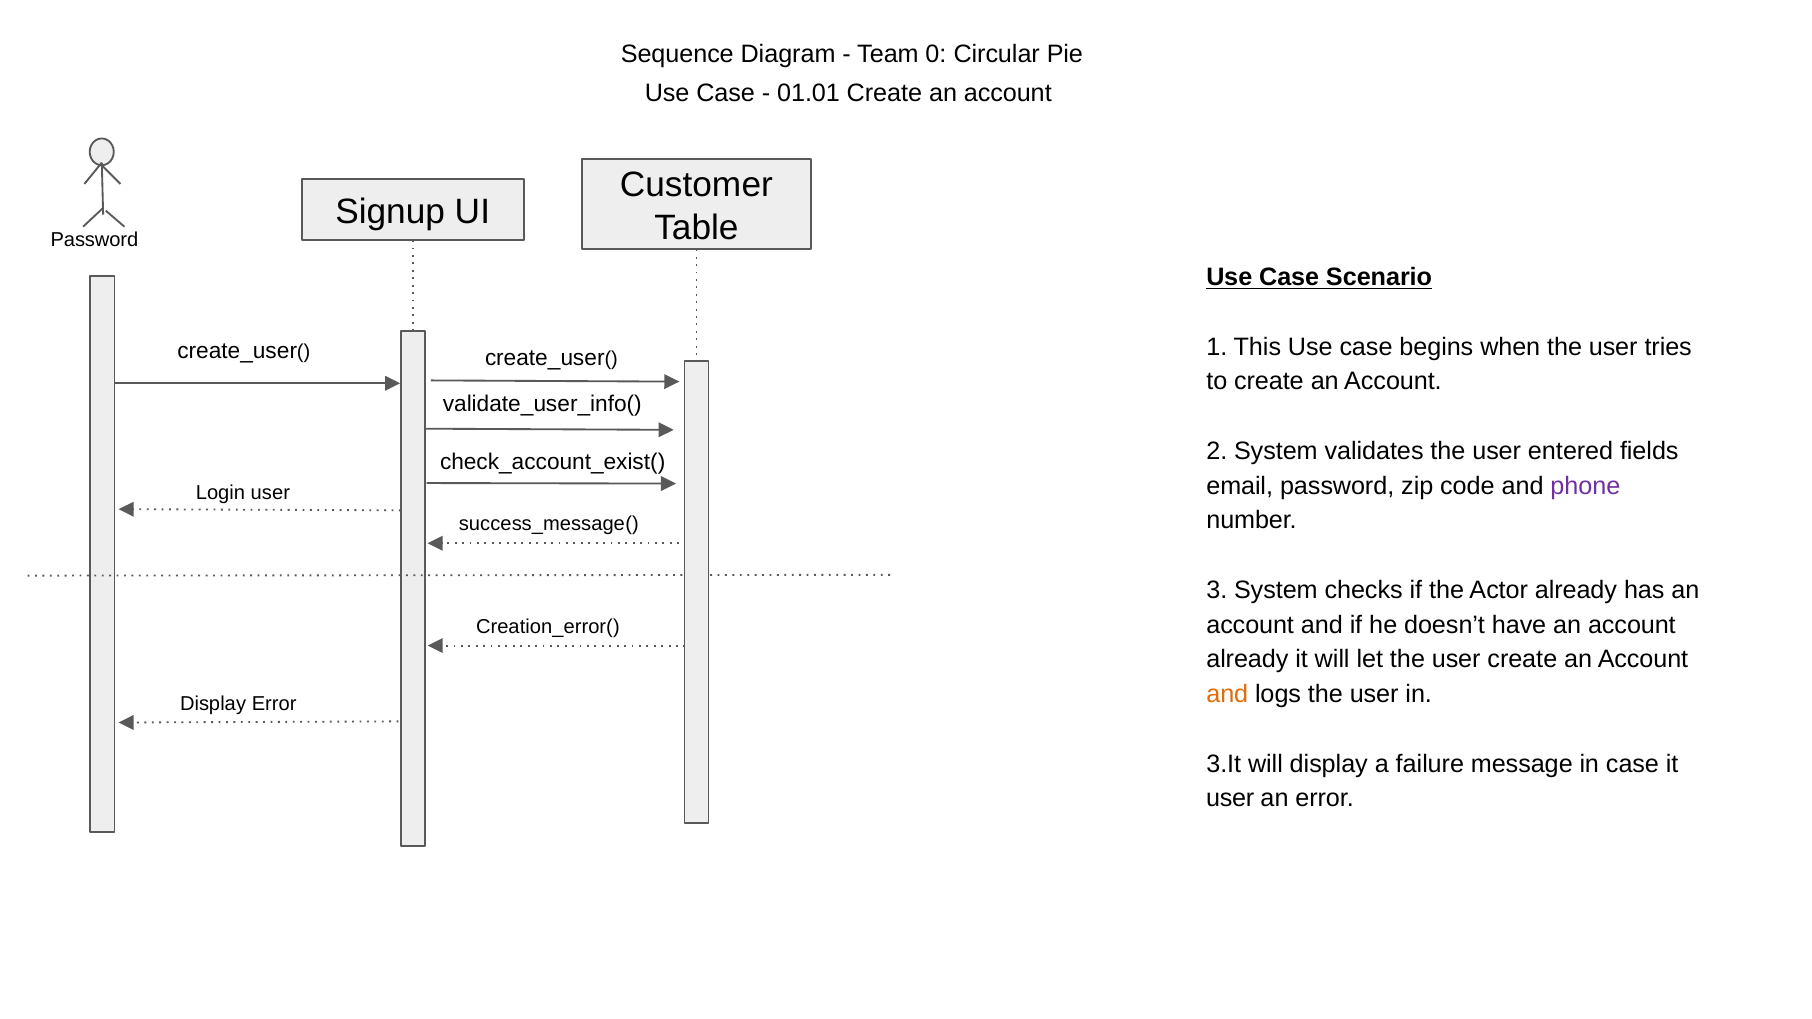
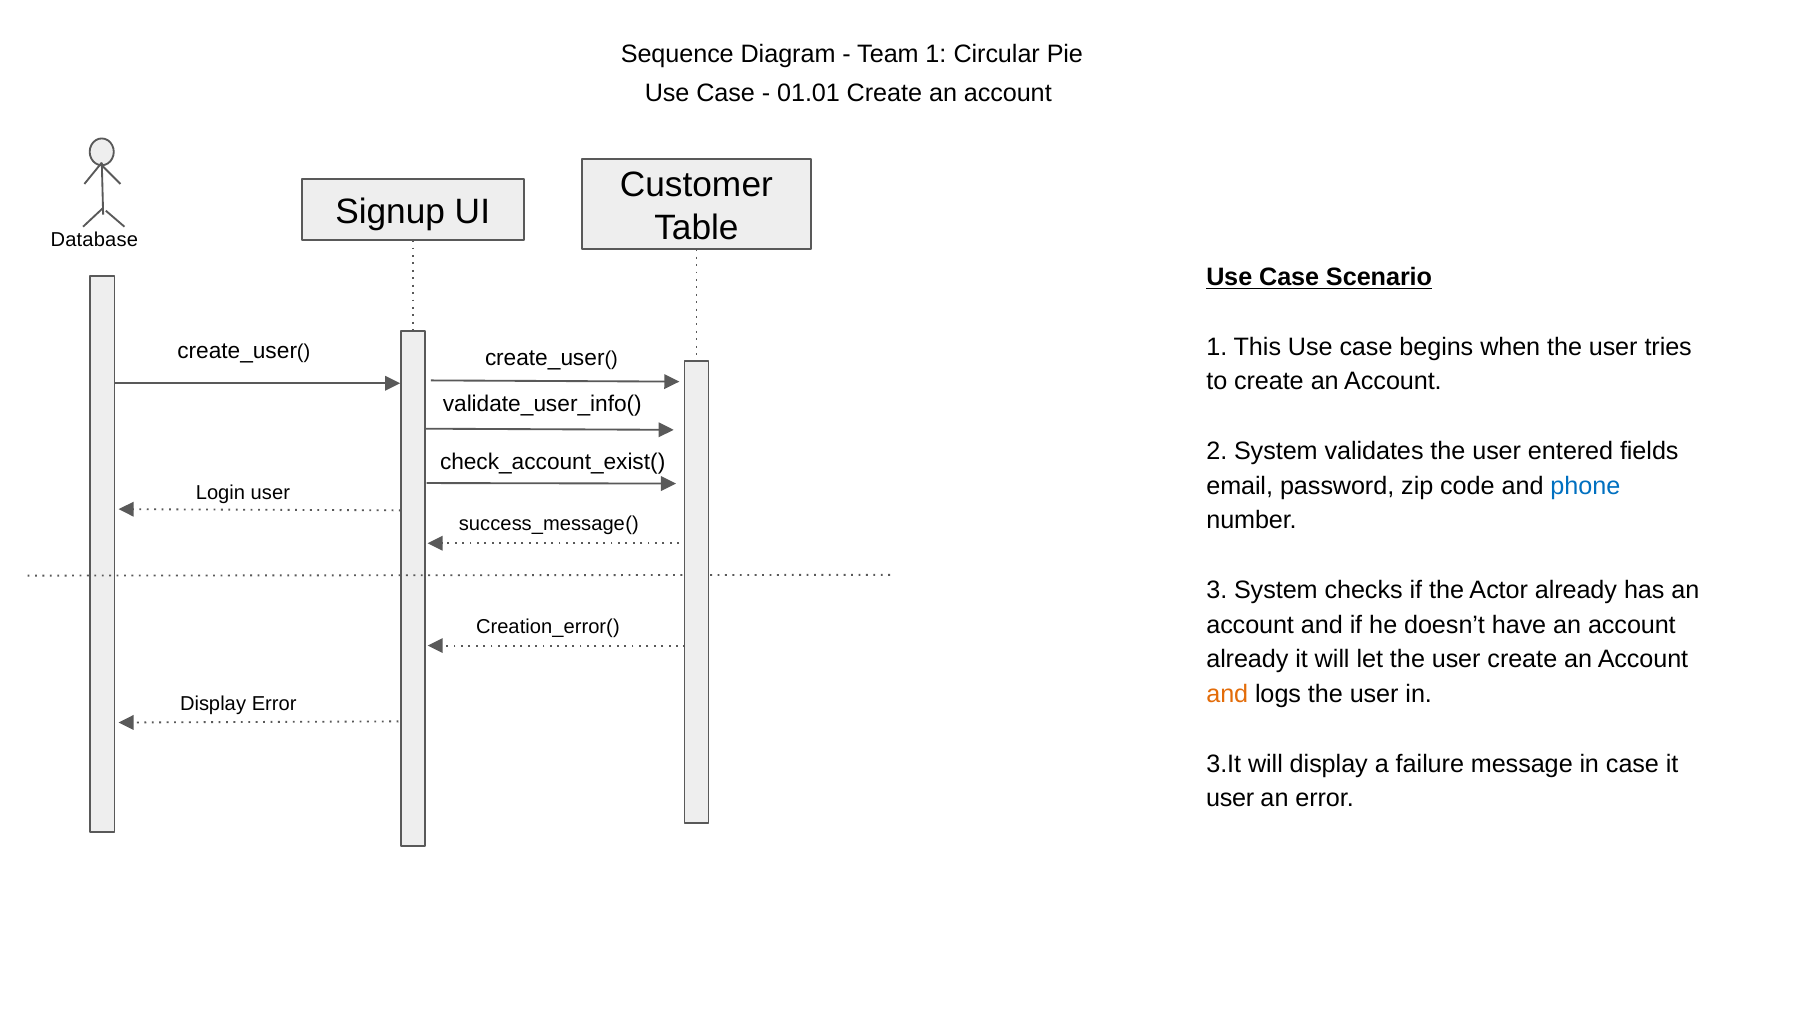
Team 0: 0 -> 1
Password at (94, 240): Password -> Database
phone colour: purple -> blue
